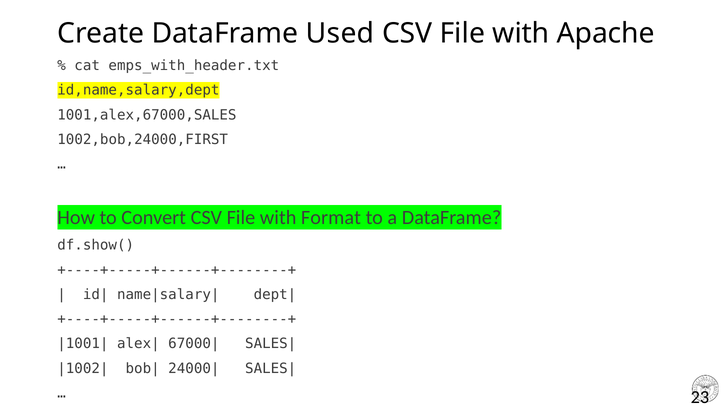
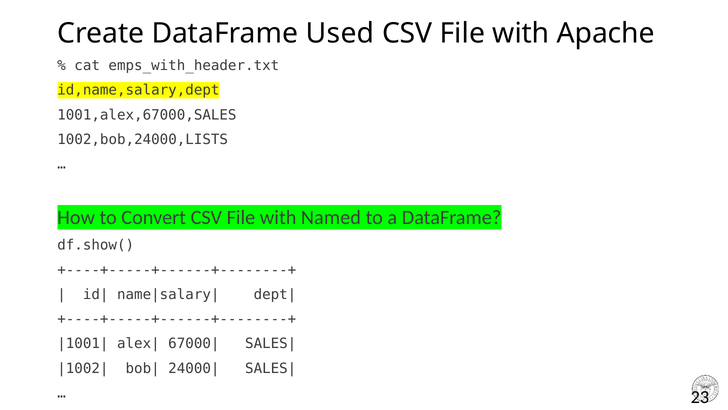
1002,bob,24000,FIRST: 1002,bob,24000,FIRST -> 1002,bob,24000,LISTS
Format: Format -> Named
